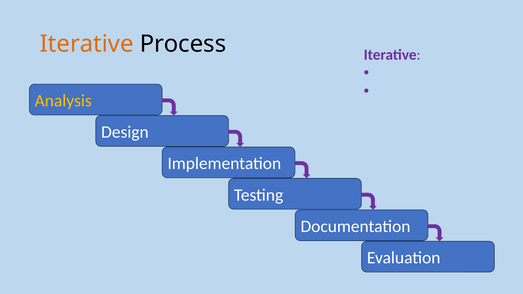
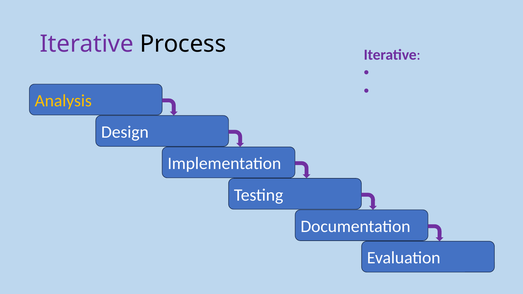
Iterative at (87, 44) colour: orange -> purple
